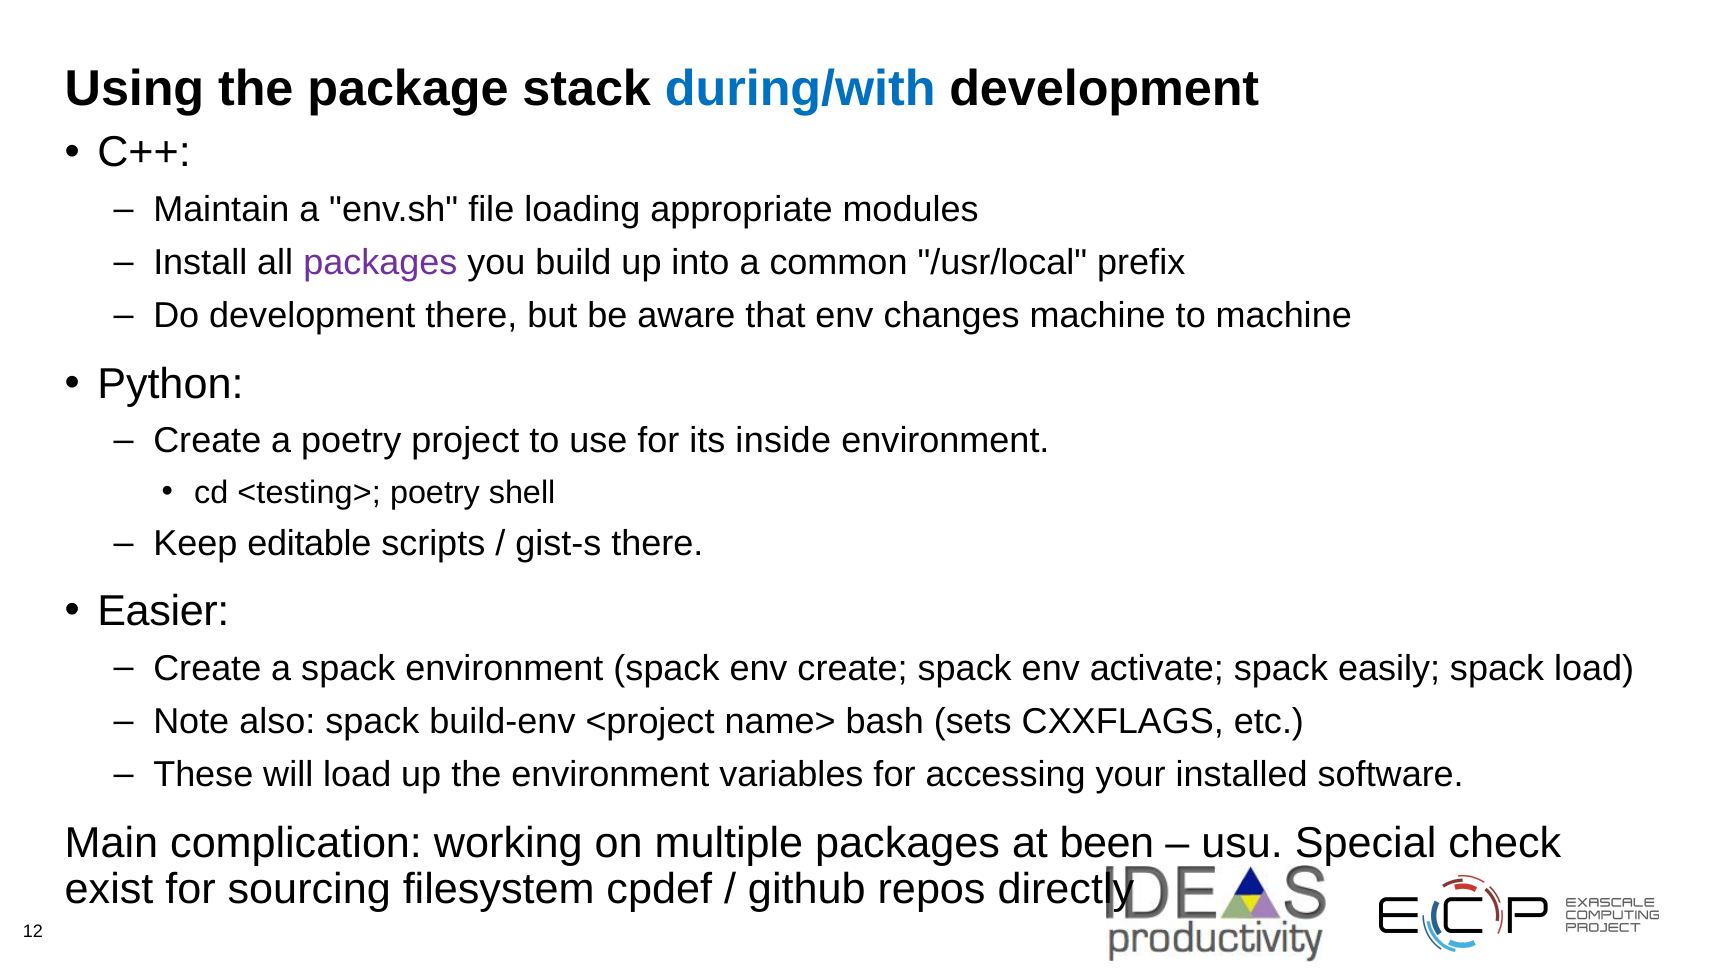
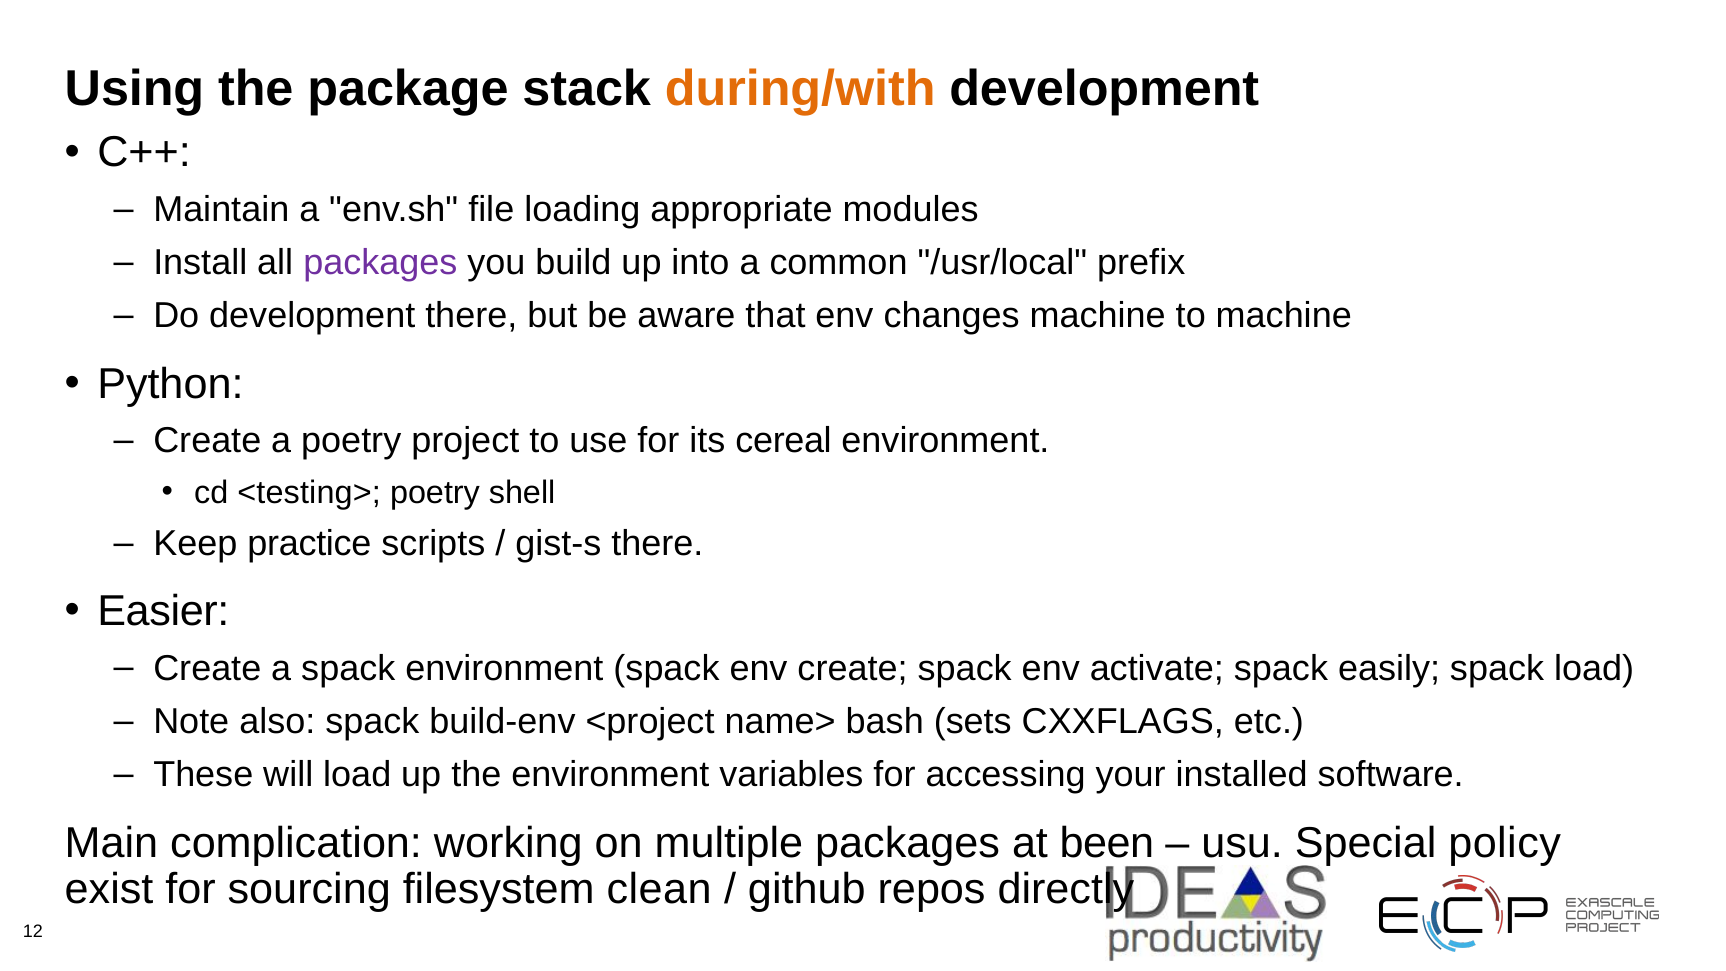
during/with colour: blue -> orange
inside: inside -> cereal
editable: editable -> practice
check: check -> policy
cpdef: cpdef -> clean
